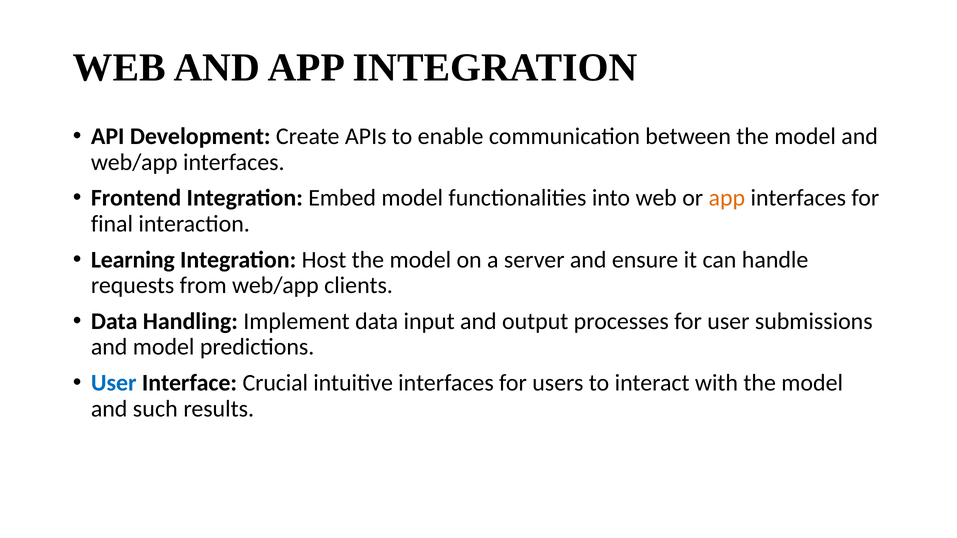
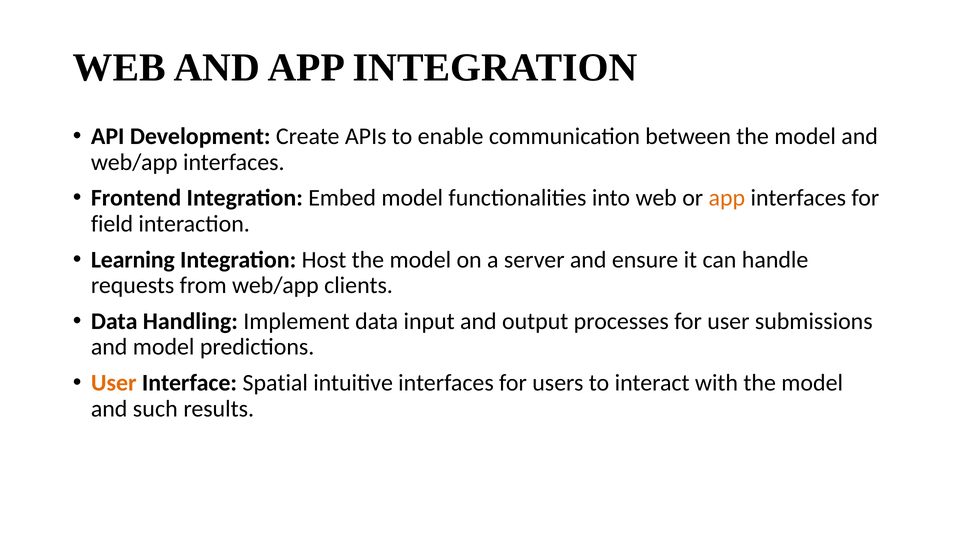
final: final -> field
User at (114, 383) colour: blue -> orange
Crucial: Crucial -> Spatial
